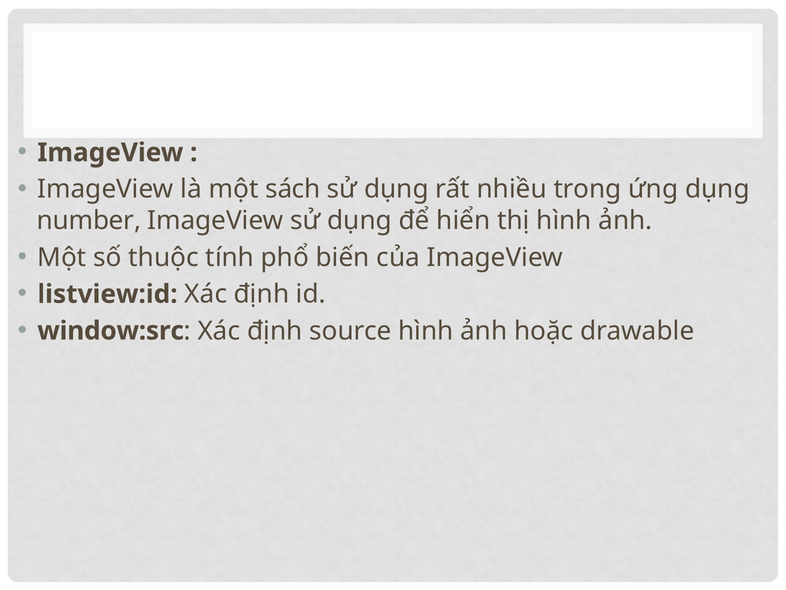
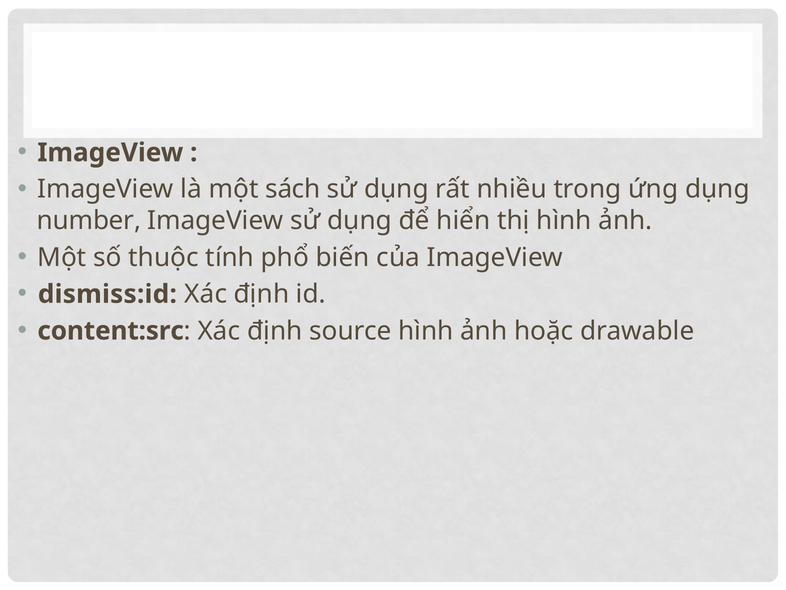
listview:id: listview:id -> dismiss:id
window:src: window:src -> content:src
